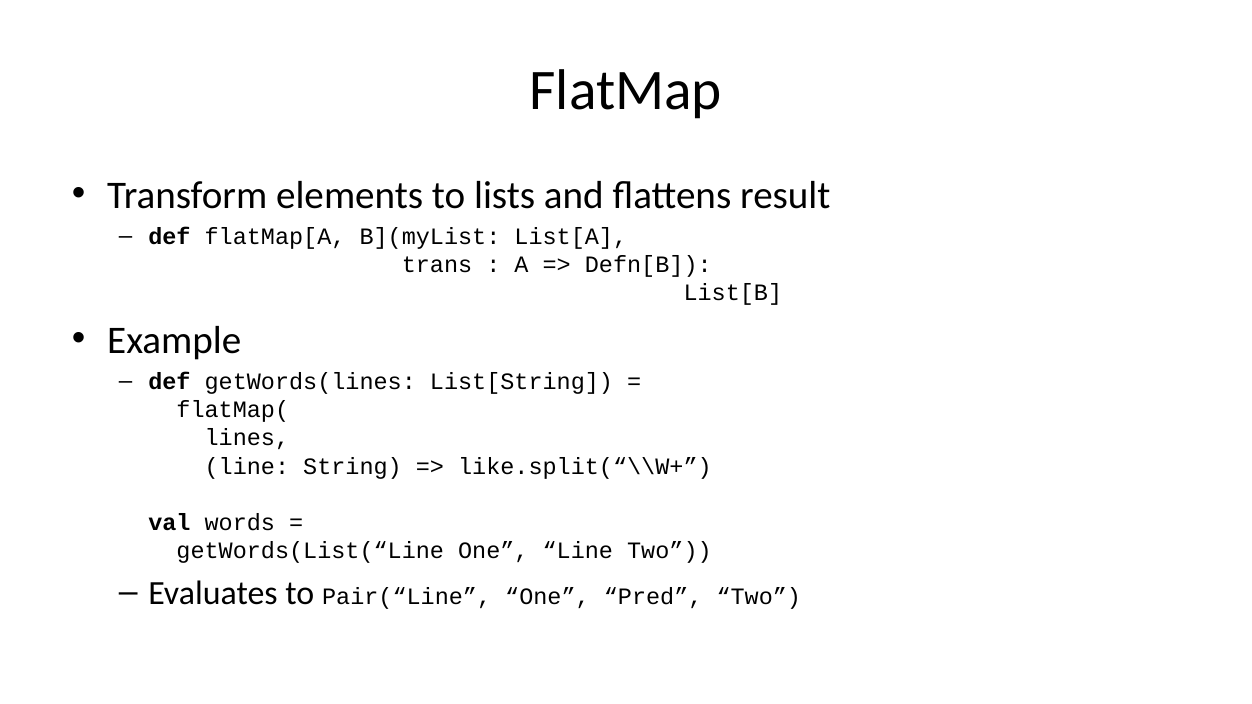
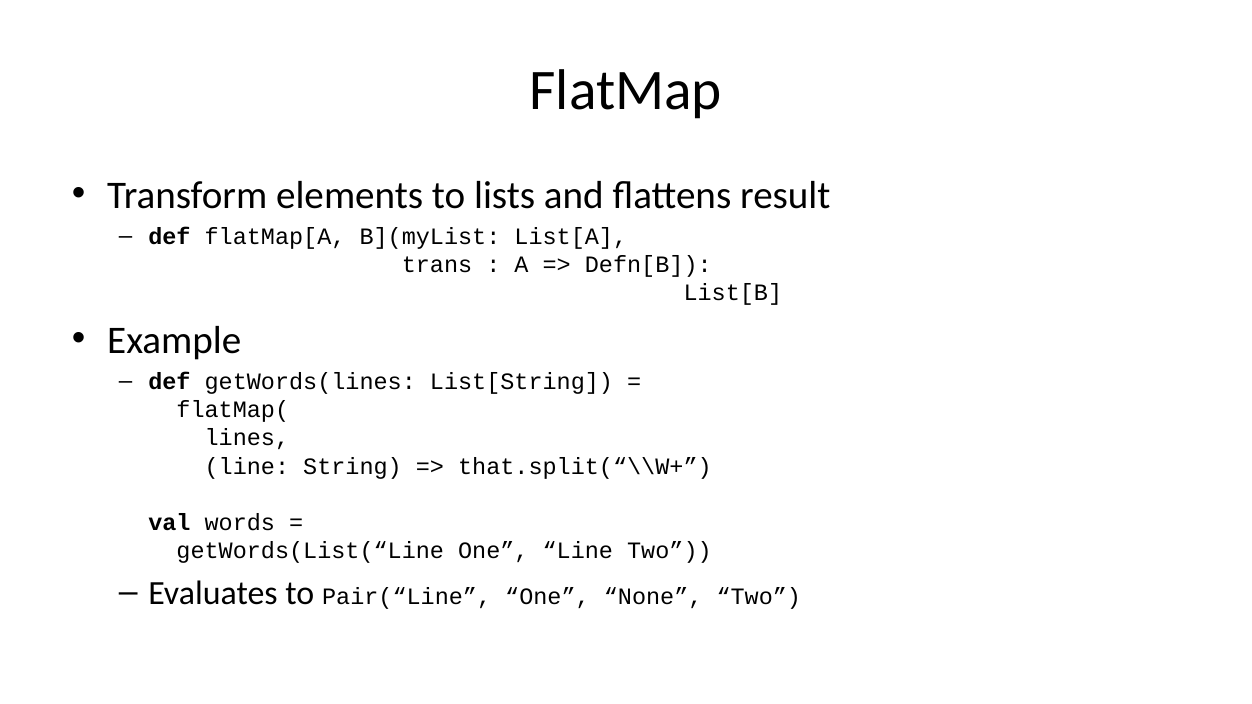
like.split(“\\W+: like.split(“\\W+ -> that.split(“\\W+
Pred: Pred -> None
